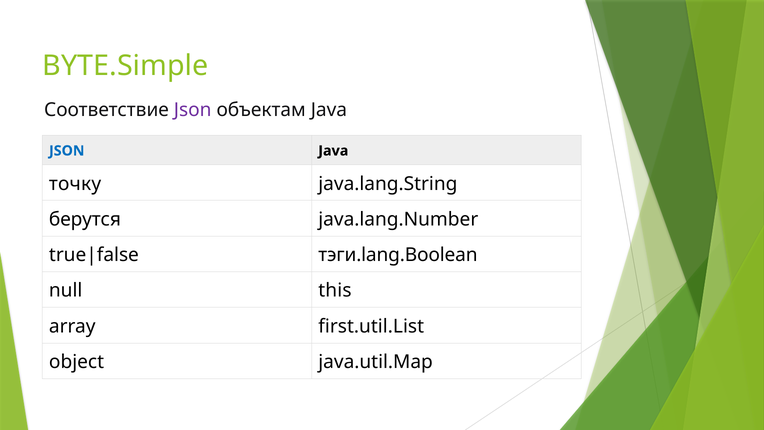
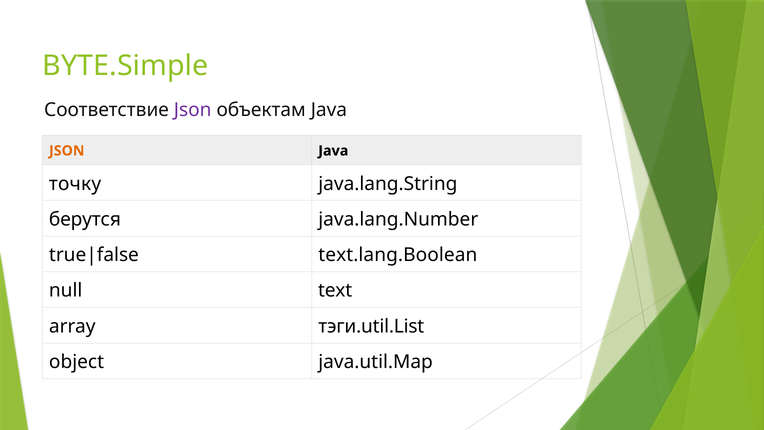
JSON at (67, 151) colour: blue -> orange
тэги.lang.Boolean: тэги.lang.Boolean -> text.lang.Boolean
this: this -> text
first.util.List: first.util.List -> тэги.util.List
